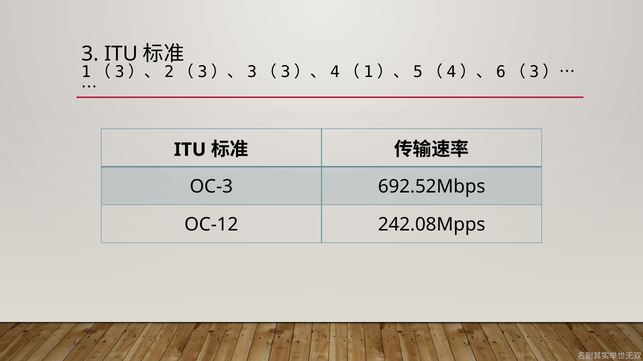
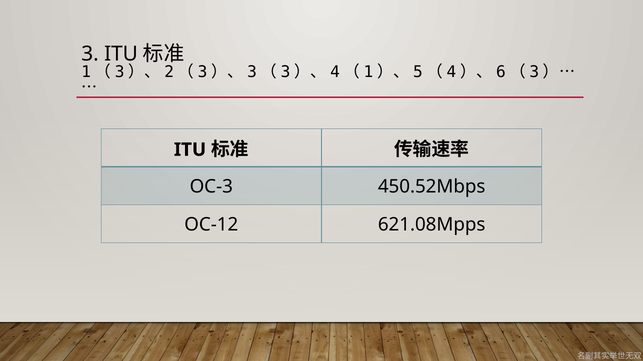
692.52Mbps: 692.52Mbps -> 450.52Mbps
242.08Mpps: 242.08Mpps -> 621.08Mpps
